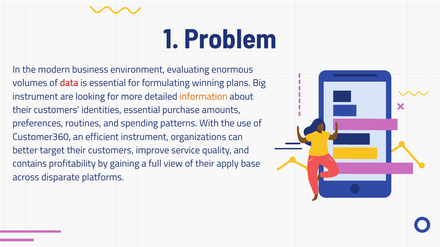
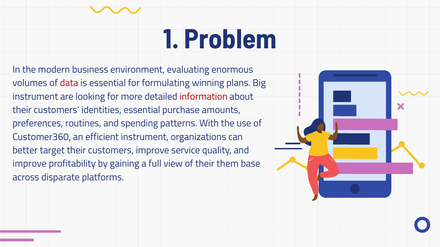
information colour: orange -> red
contains at (30, 164): contains -> improve
apply: apply -> them
